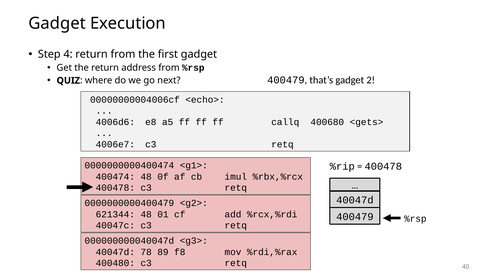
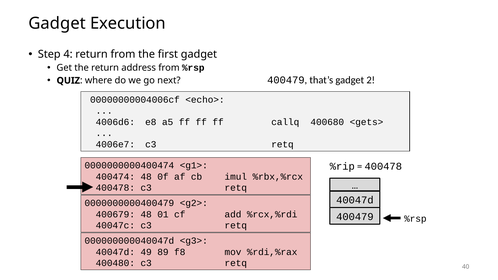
621344: 621344 -> 400679
78: 78 -> 49
